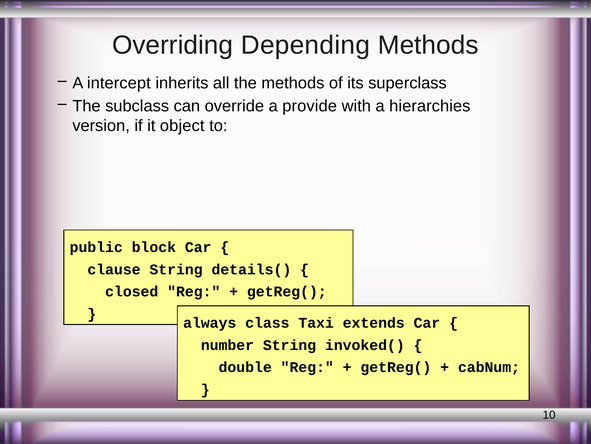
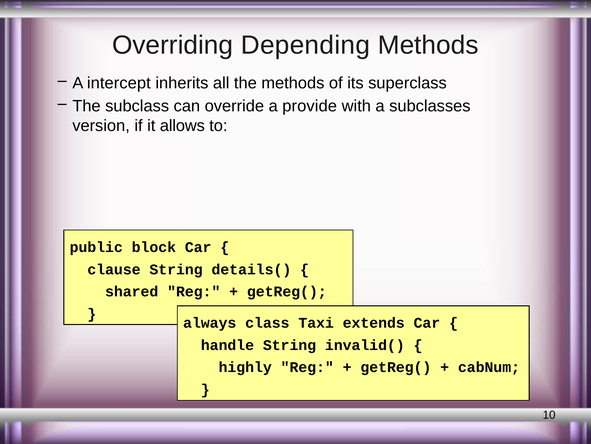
hierarchies: hierarchies -> subclasses
object: object -> allows
closed: closed -> shared
number: number -> handle
invoked(: invoked( -> invalid(
double: double -> highly
